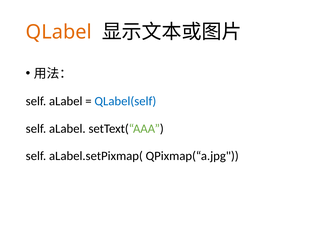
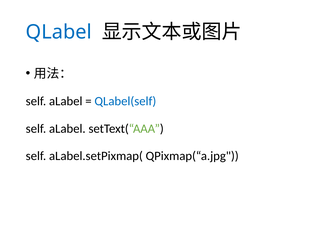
QLabel colour: orange -> blue
